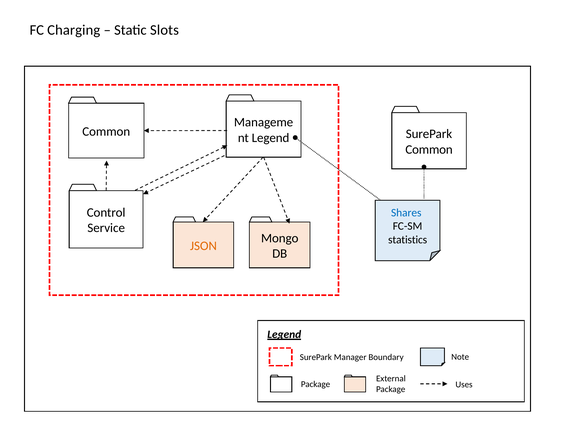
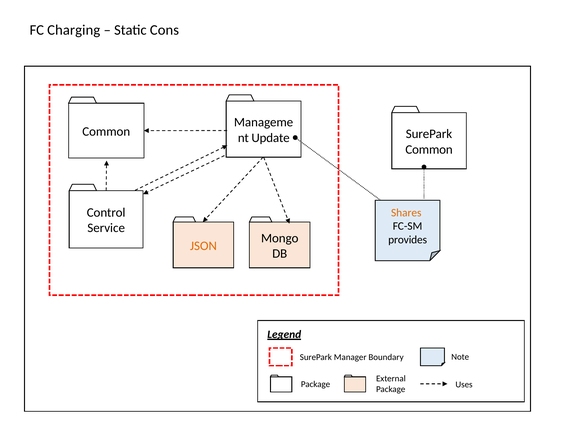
Slots: Slots -> Cons
Legend at (271, 138): Legend -> Update
Shares colour: blue -> orange
statistics: statistics -> provides
